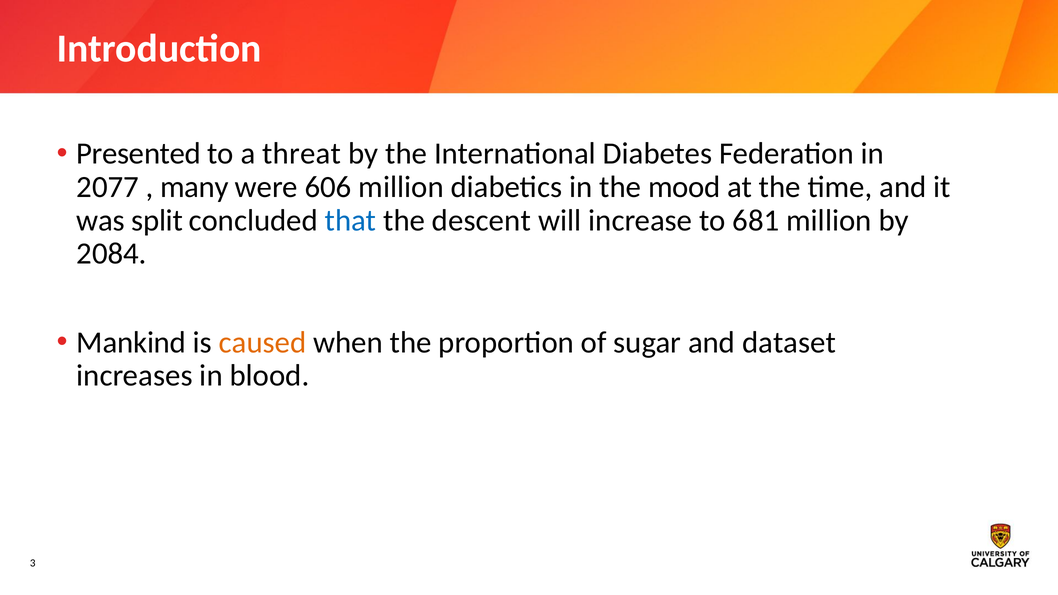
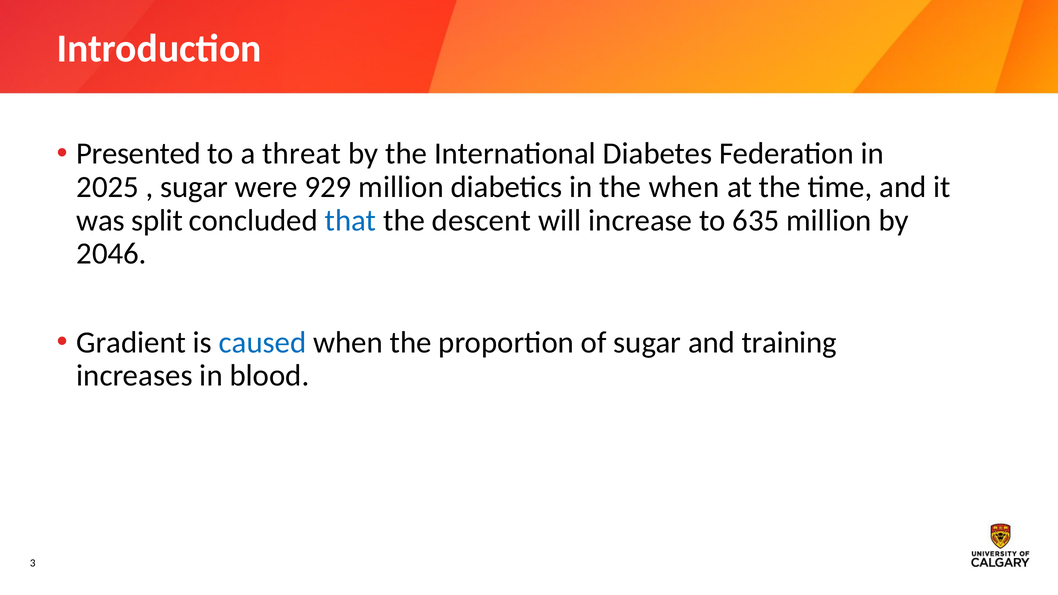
2077: 2077 -> 2025
many at (194, 187): many -> sugar
606: 606 -> 929
the mood: mood -> when
681: 681 -> 635
2084: 2084 -> 2046
Mankind: Mankind -> Gradient
caused colour: orange -> blue
dataset: dataset -> training
